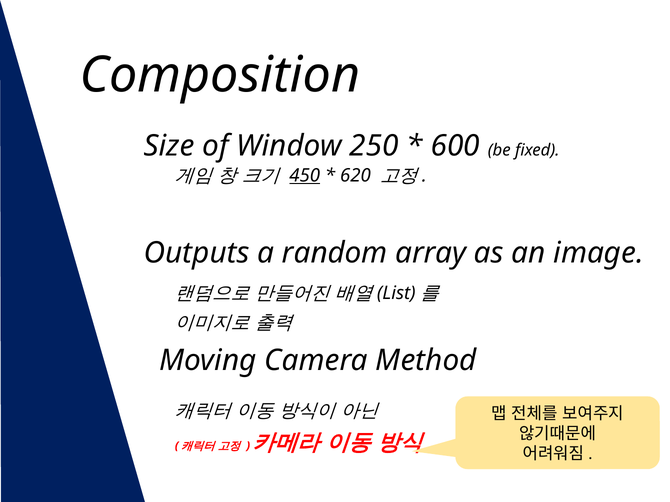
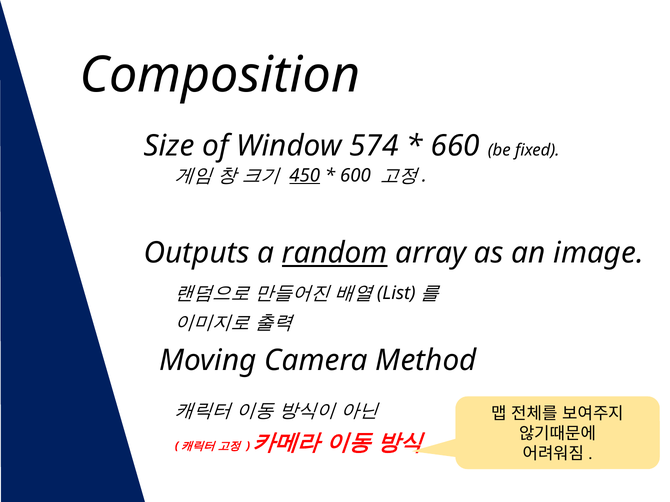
250: 250 -> 574
600: 600 -> 660
620: 620 -> 600
random underline: none -> present
